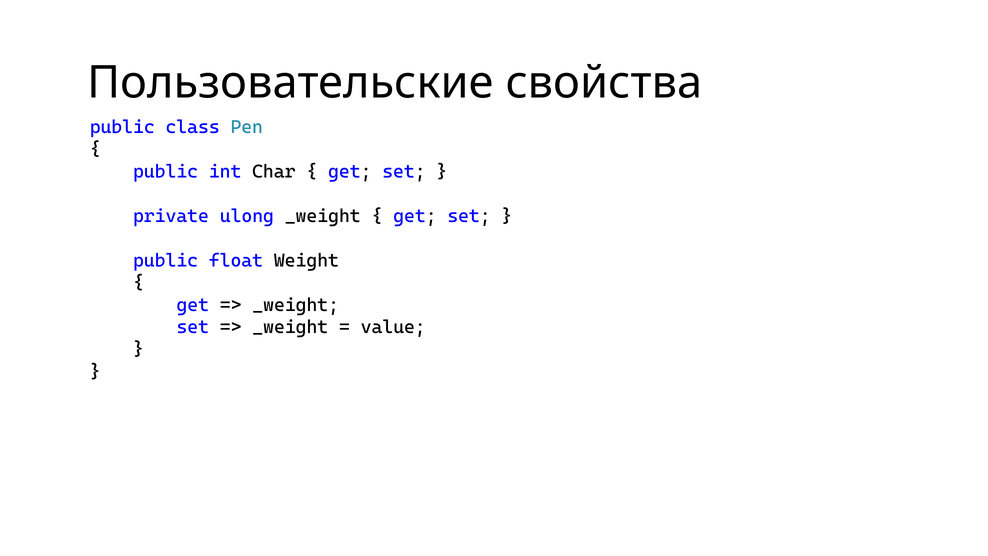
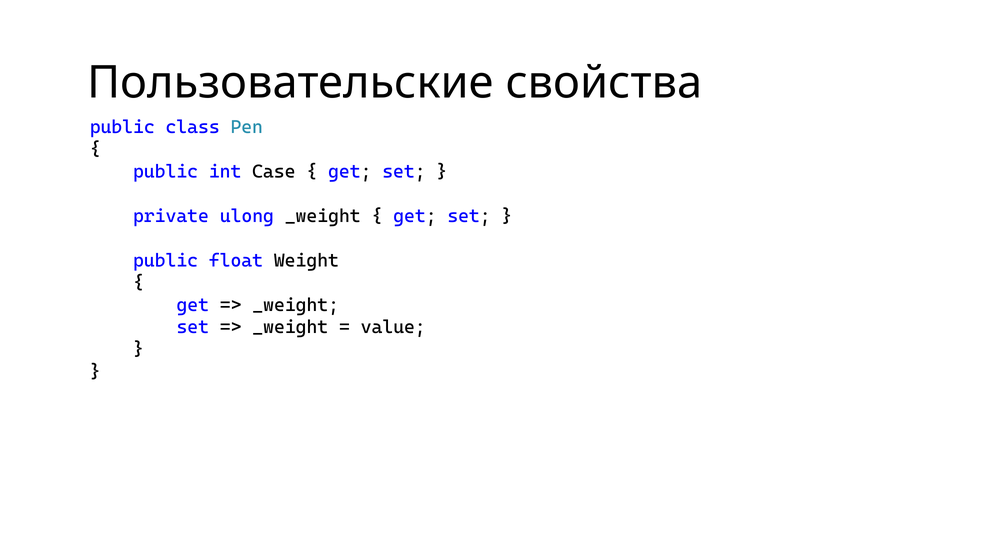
Char: Char -> Case
